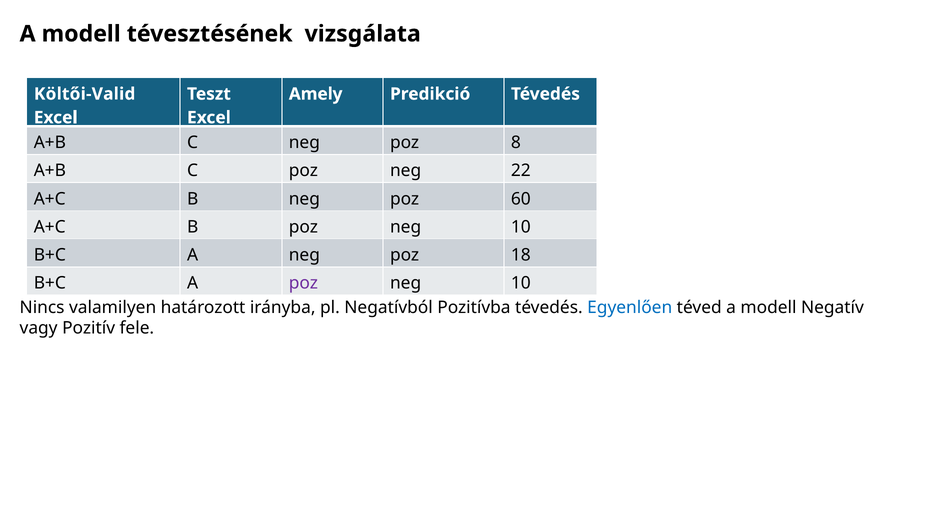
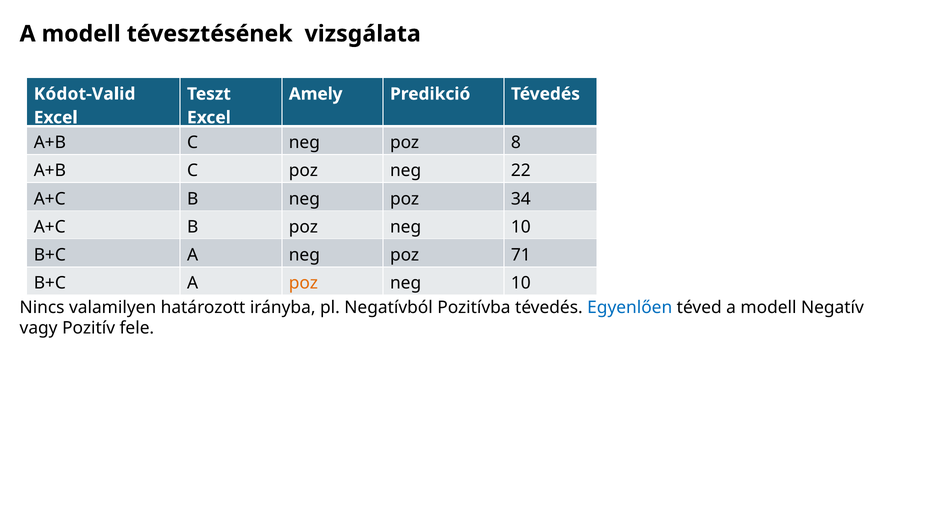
Költői-Valid: Költői-Valid -> Kódot-Valid
60: 60 -> 34
18: 18 -> 71
poz at (303, 283) colour: purple -> orange
